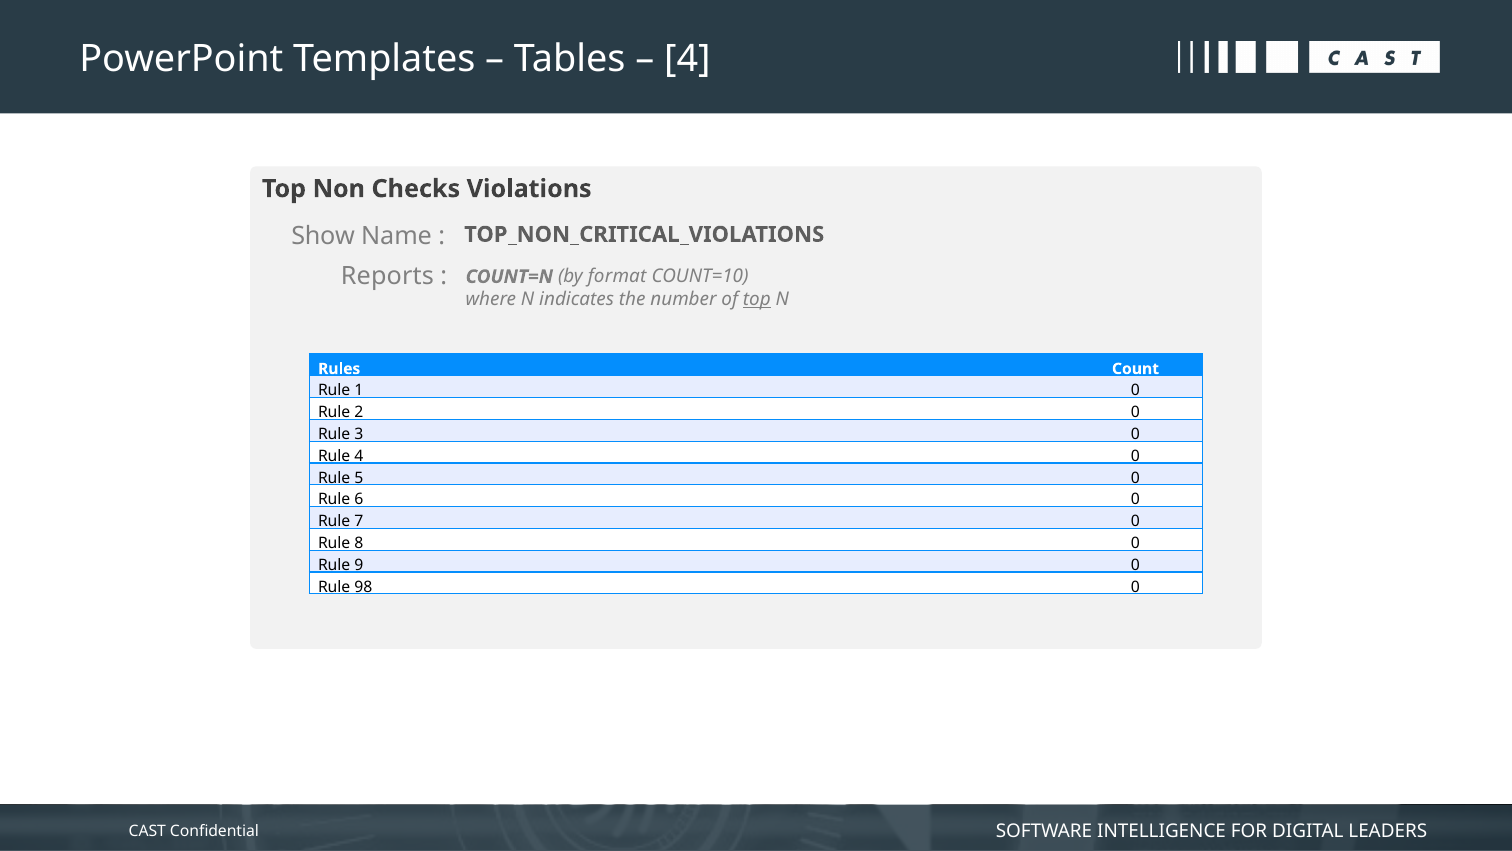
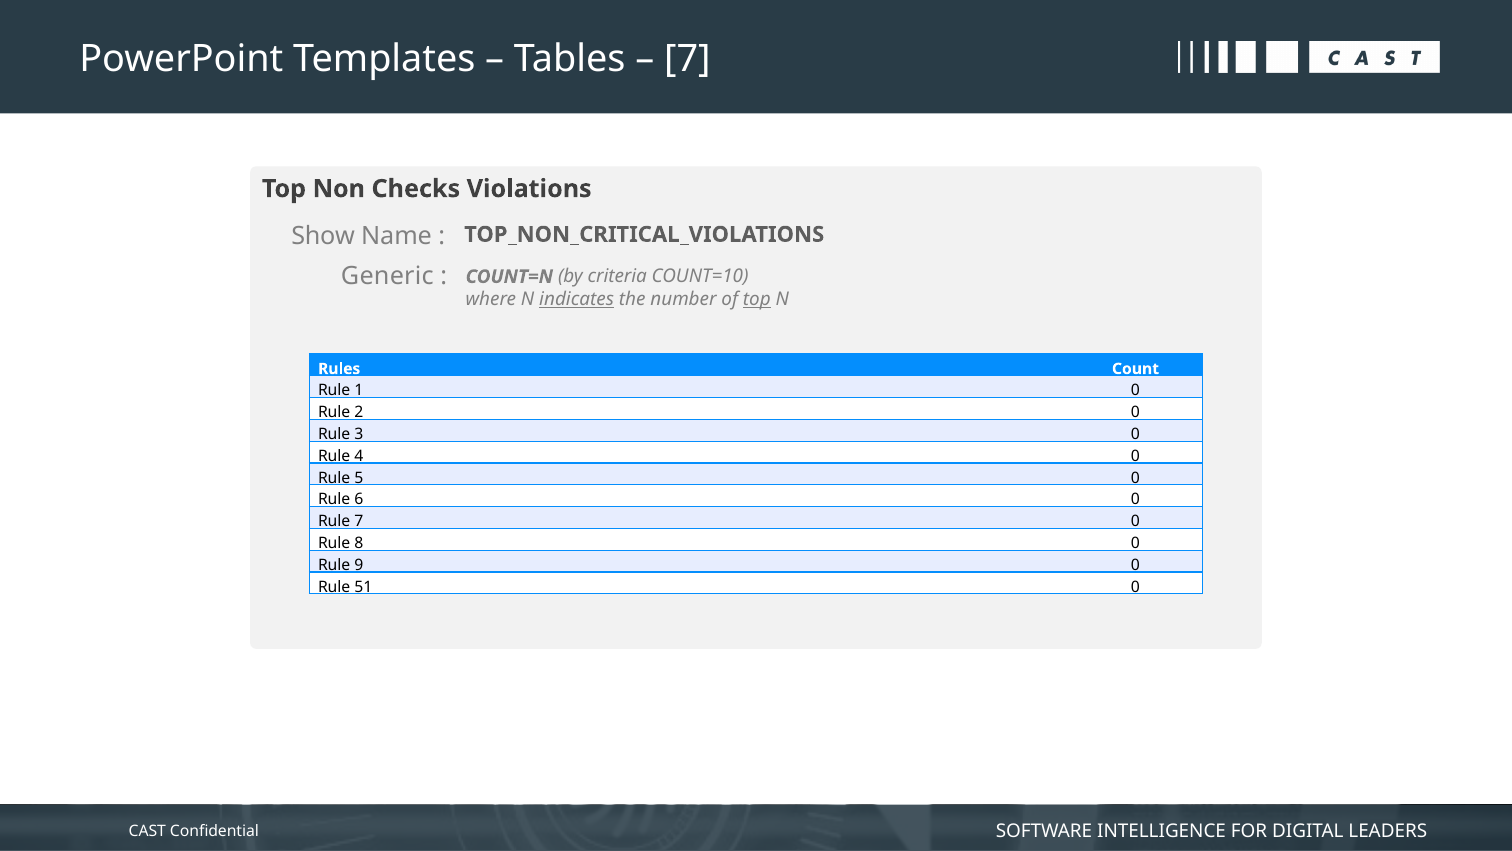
4 at (687, 59): 4 -> 7
Reports: Reports -> Generic
format: format -> criteria
indicates underline: none -> present
98: 98 -> 51
